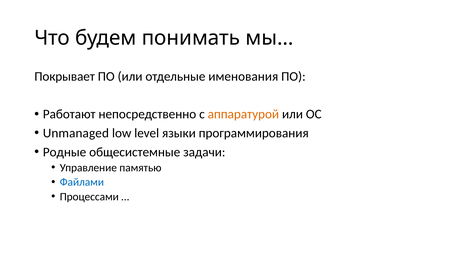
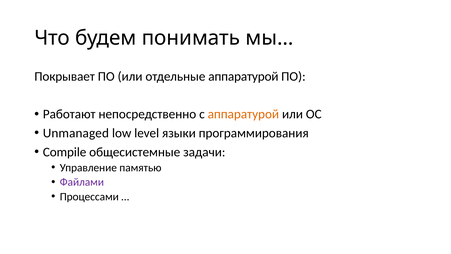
отдельные именования: именования -> аппаратурой
Родные: Родные -> Compile
Файлами colour: blue -> purple
